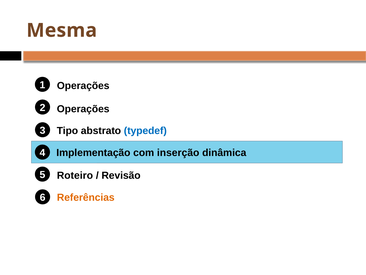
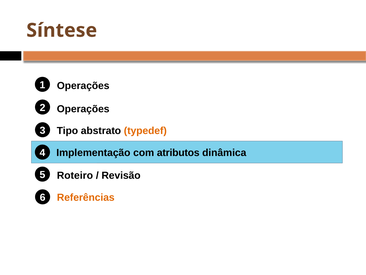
Mesma: Mesma -> Síntese
typedef colour: blue -> orange
inserção: inserção -> atributos
